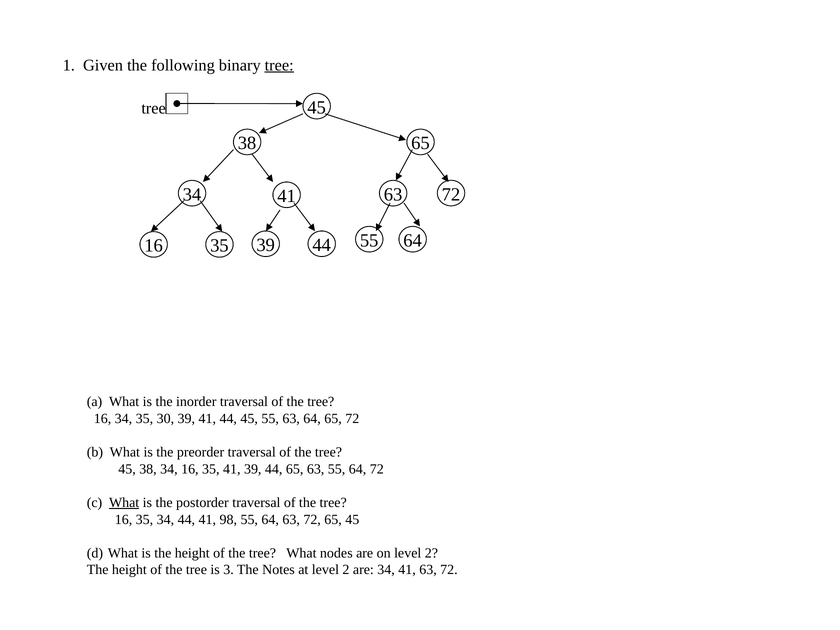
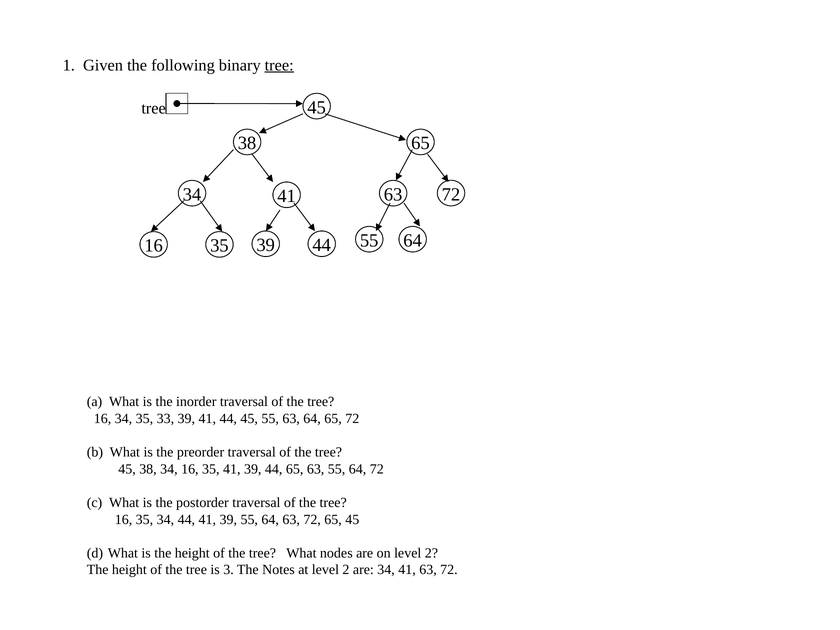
30: 30 -> 33
What at (124, 503) underline: present -> none
44 41 98: 98 -> 39
